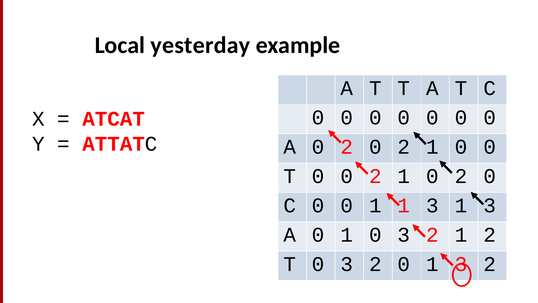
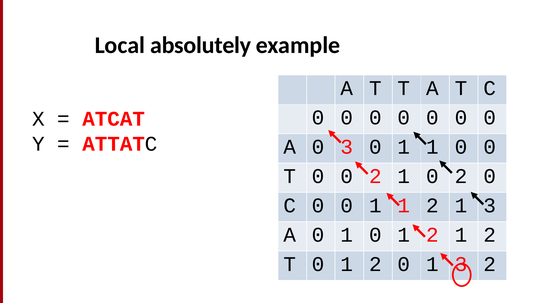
yesterday: yesterday -> absolutely
A 0 2: 2 -> 3
2 at (404, 147): 2 -> 1
3 at (432, 205): 3 -> 2
1 0 3: 3 -> 1
T 0 3: 3 -> 1
